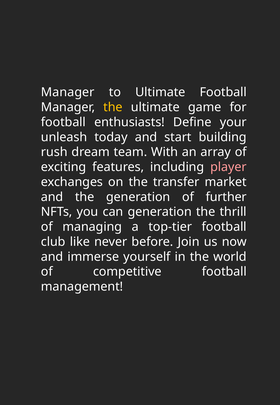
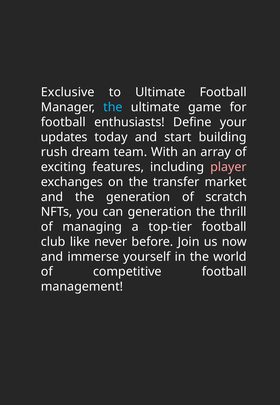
Manager at (68, 92): Manager -> Exclusive
the at (113, 107) colour: yellow -> light blue
unleash: unleash -> updates
further: further -> scratch
